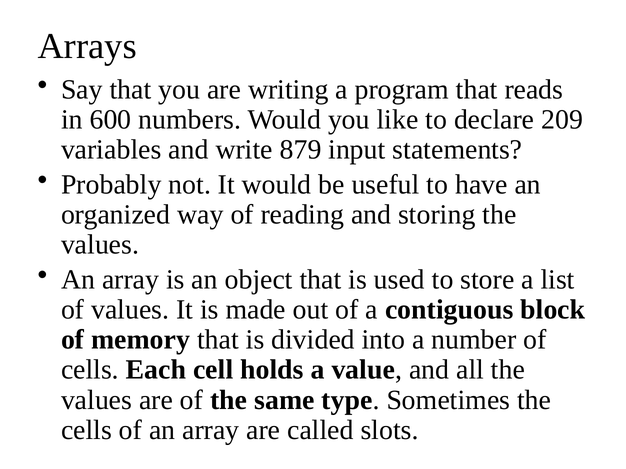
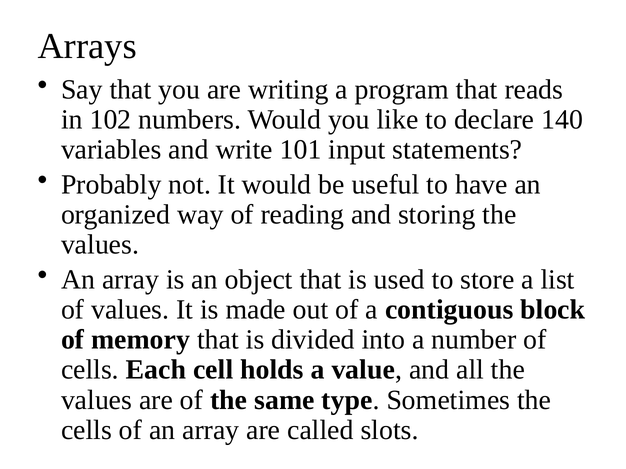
600: 600 -> 102
209: 209 -> 140
879: 879 -> 101
